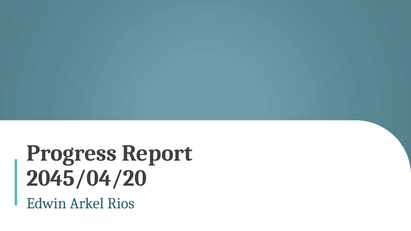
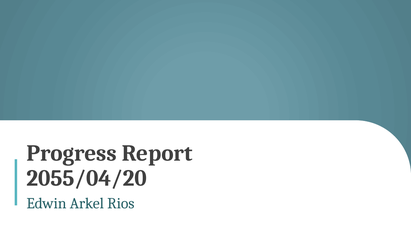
2045/04/20: 2045/04/20 -> 2055/04/20
